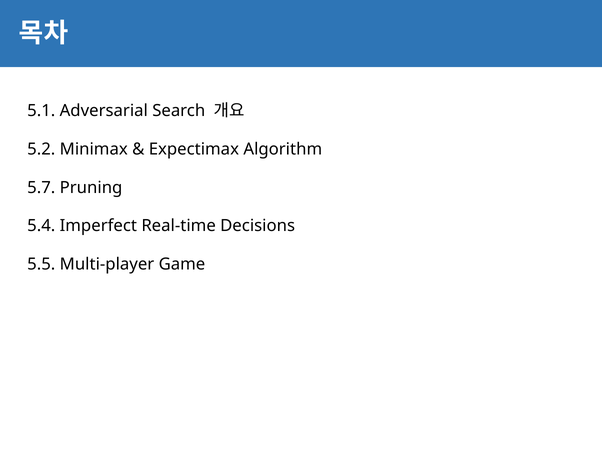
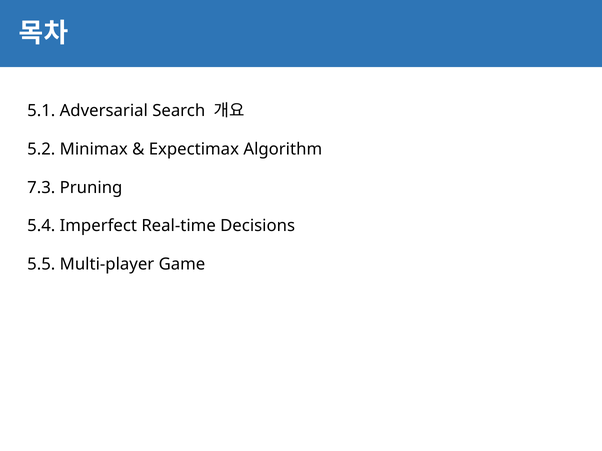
5.7: 5.7 -> 7.3
